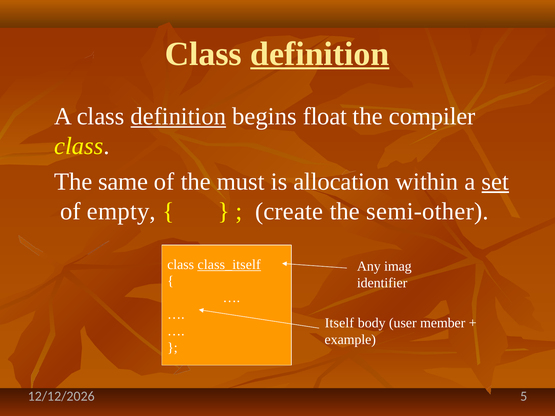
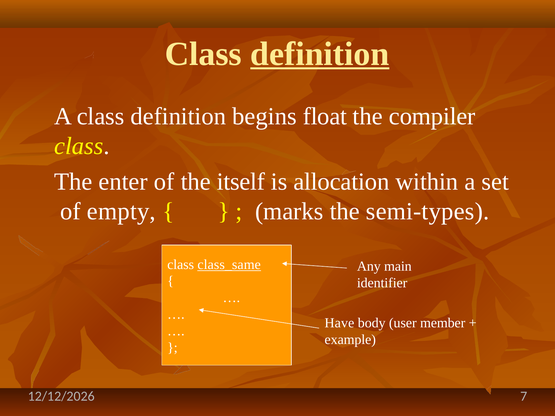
definition at (178, 116) underline: present -> none
same: same -> enter
must: must -> itself
set underline: present -> none
create: create -> marks
semi-other: semi-other -> semi-types
class_itself: class_itself -> class_same
imag: imag -> main
Itself: Itself -> Have
5: 5 -> 7
